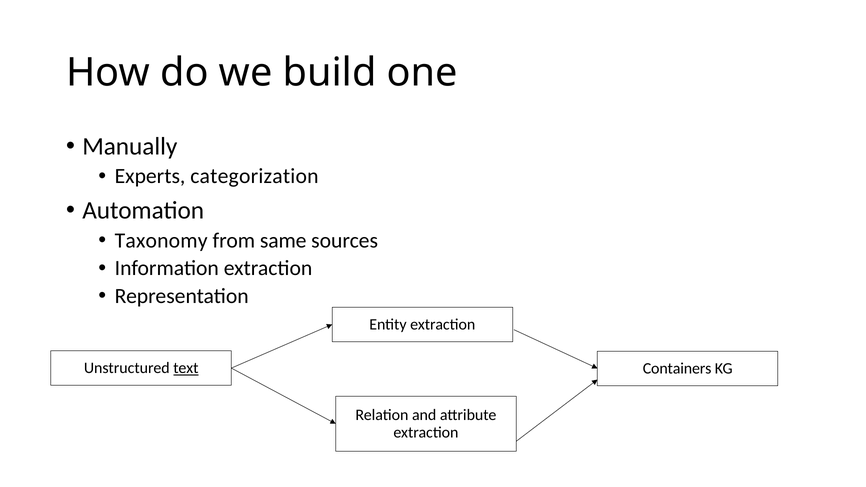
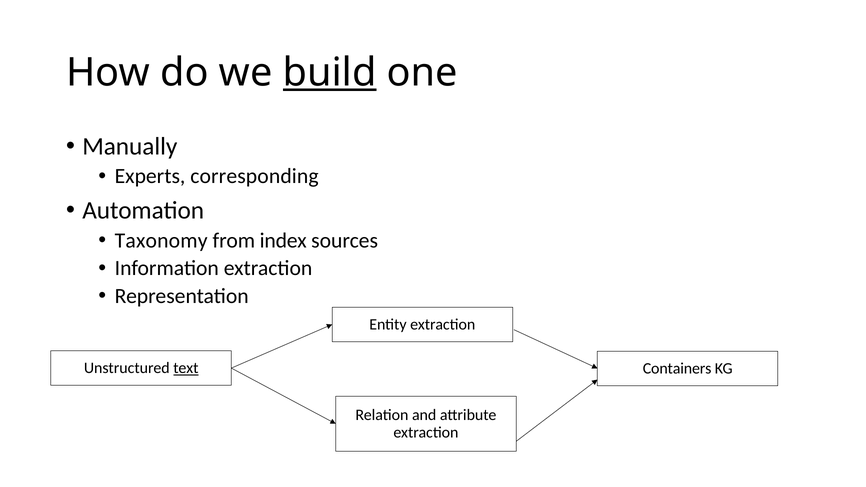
build underline: none -> present
categorization: categorization -> corresponding
same: same -> index
